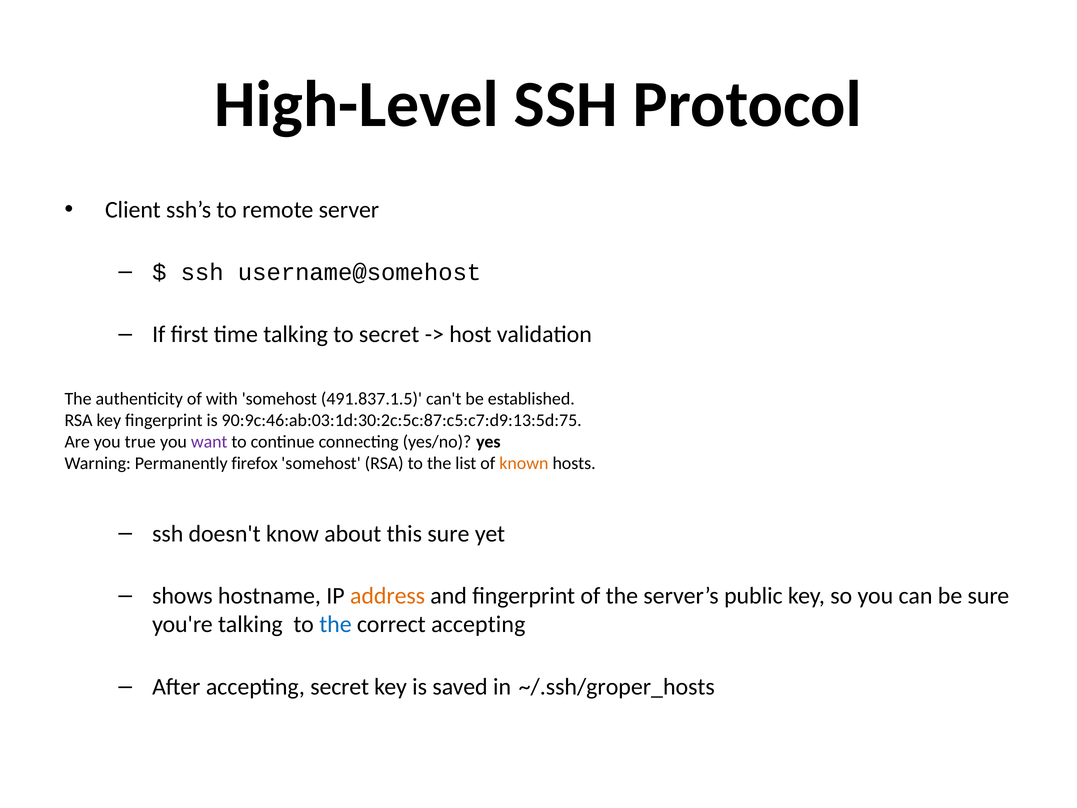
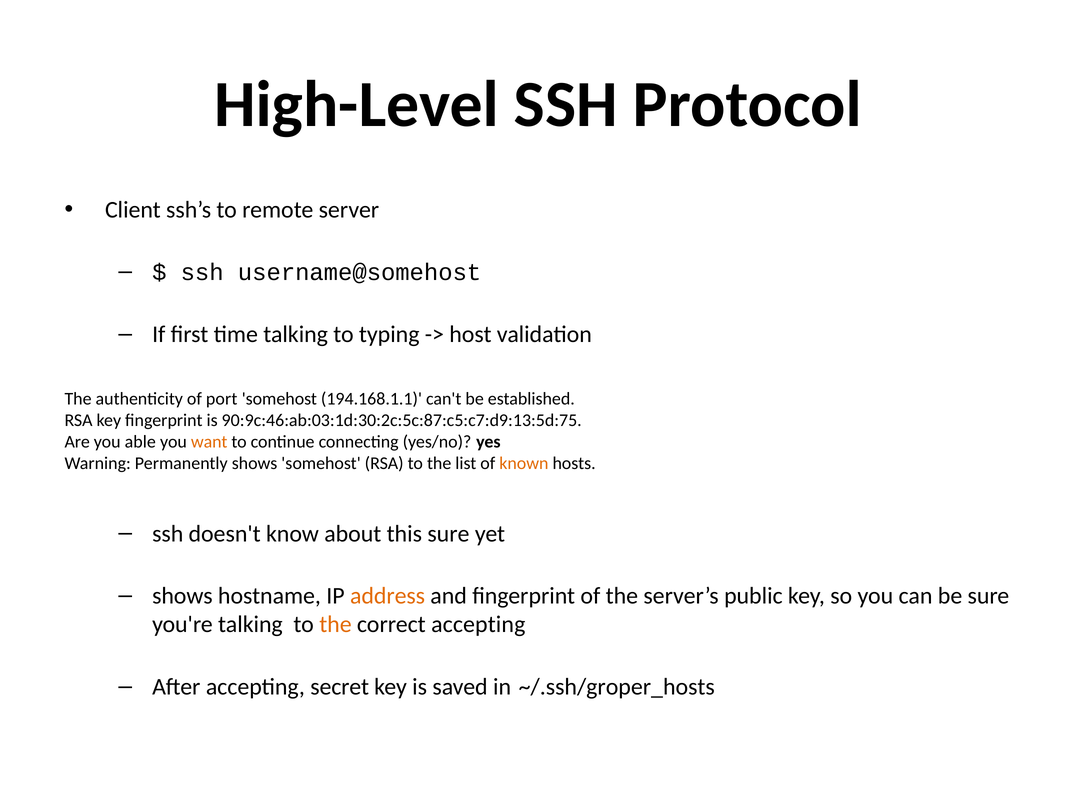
to secret: secret -> typing
with: with -> port
491.837.1.5: 491.837.1.5 -> 194.168.1.1
true: true -> able
want colour: purple -> orange
Permanently firefox: firefox -> shows
the at (335, 624) colour: blue -> orange
